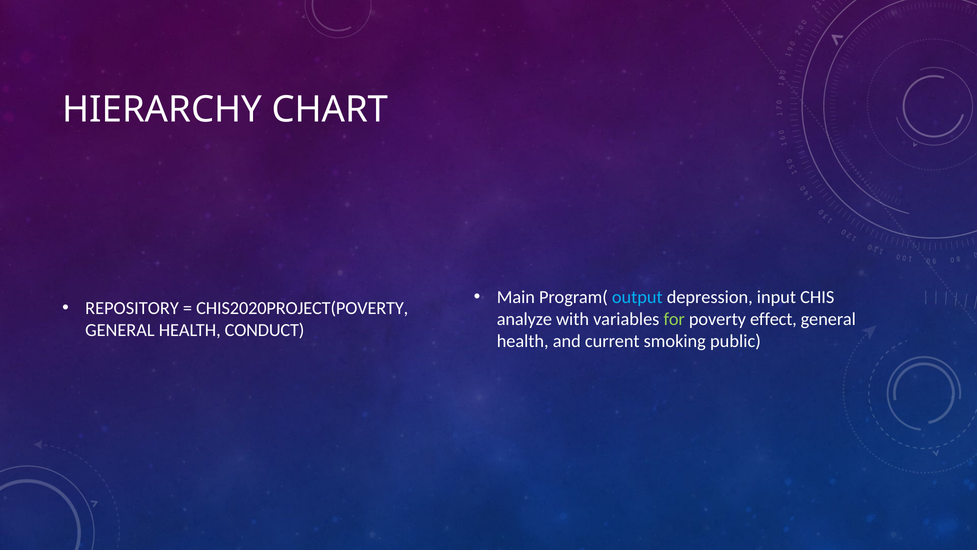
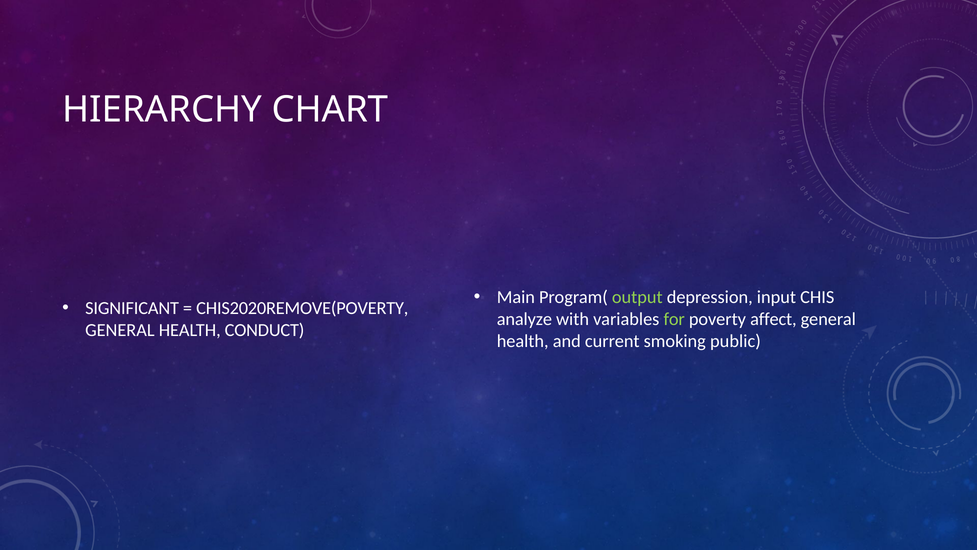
output colour: light blue -> light green
REPOSITORY: REPOSITORY -> SIGNIFICANT
CHIS2020PROJECT(POVERTY: CHIS2020PROJECT(POVERTY -> CHIS2020REMOVE(POVERTY
effect: effect -> affect
